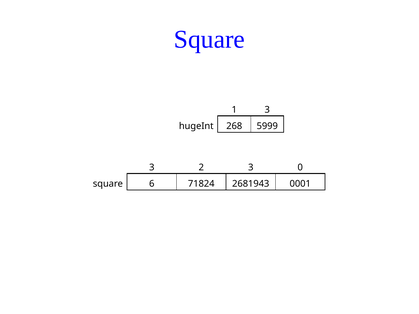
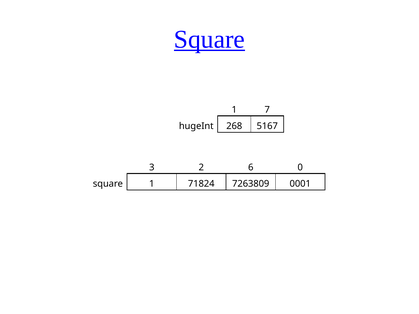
Square at (209, 39) underline: none -> present
1 3: 3 -> 7
5999: 5999 -> 5167
2 3: 3 -> 6
square 6: 6 -> 1
2681943: 2681943 -> 7263809
